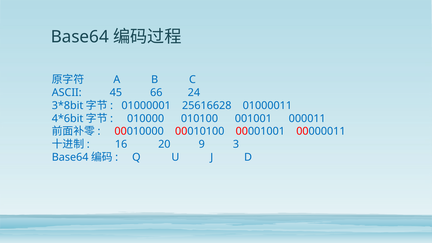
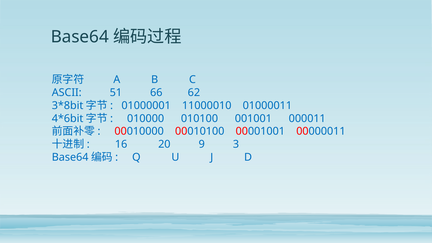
45: 45 -> 51
24: 24 -> 62
25616628: 25616628 -> 11000010
